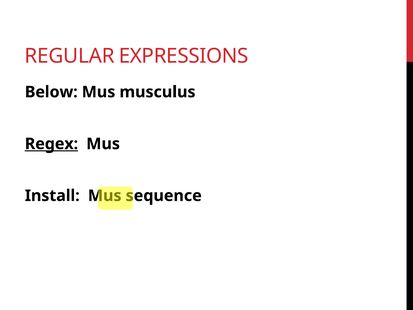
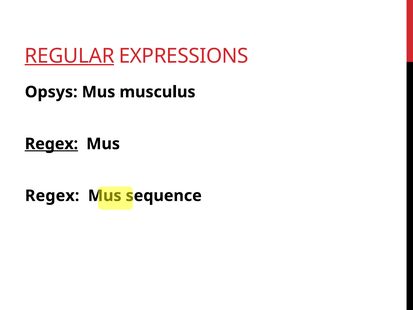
REGULAR underline: none -> present
Below: Below -> Opsys
Install at (52, 196): Install -> Regex
